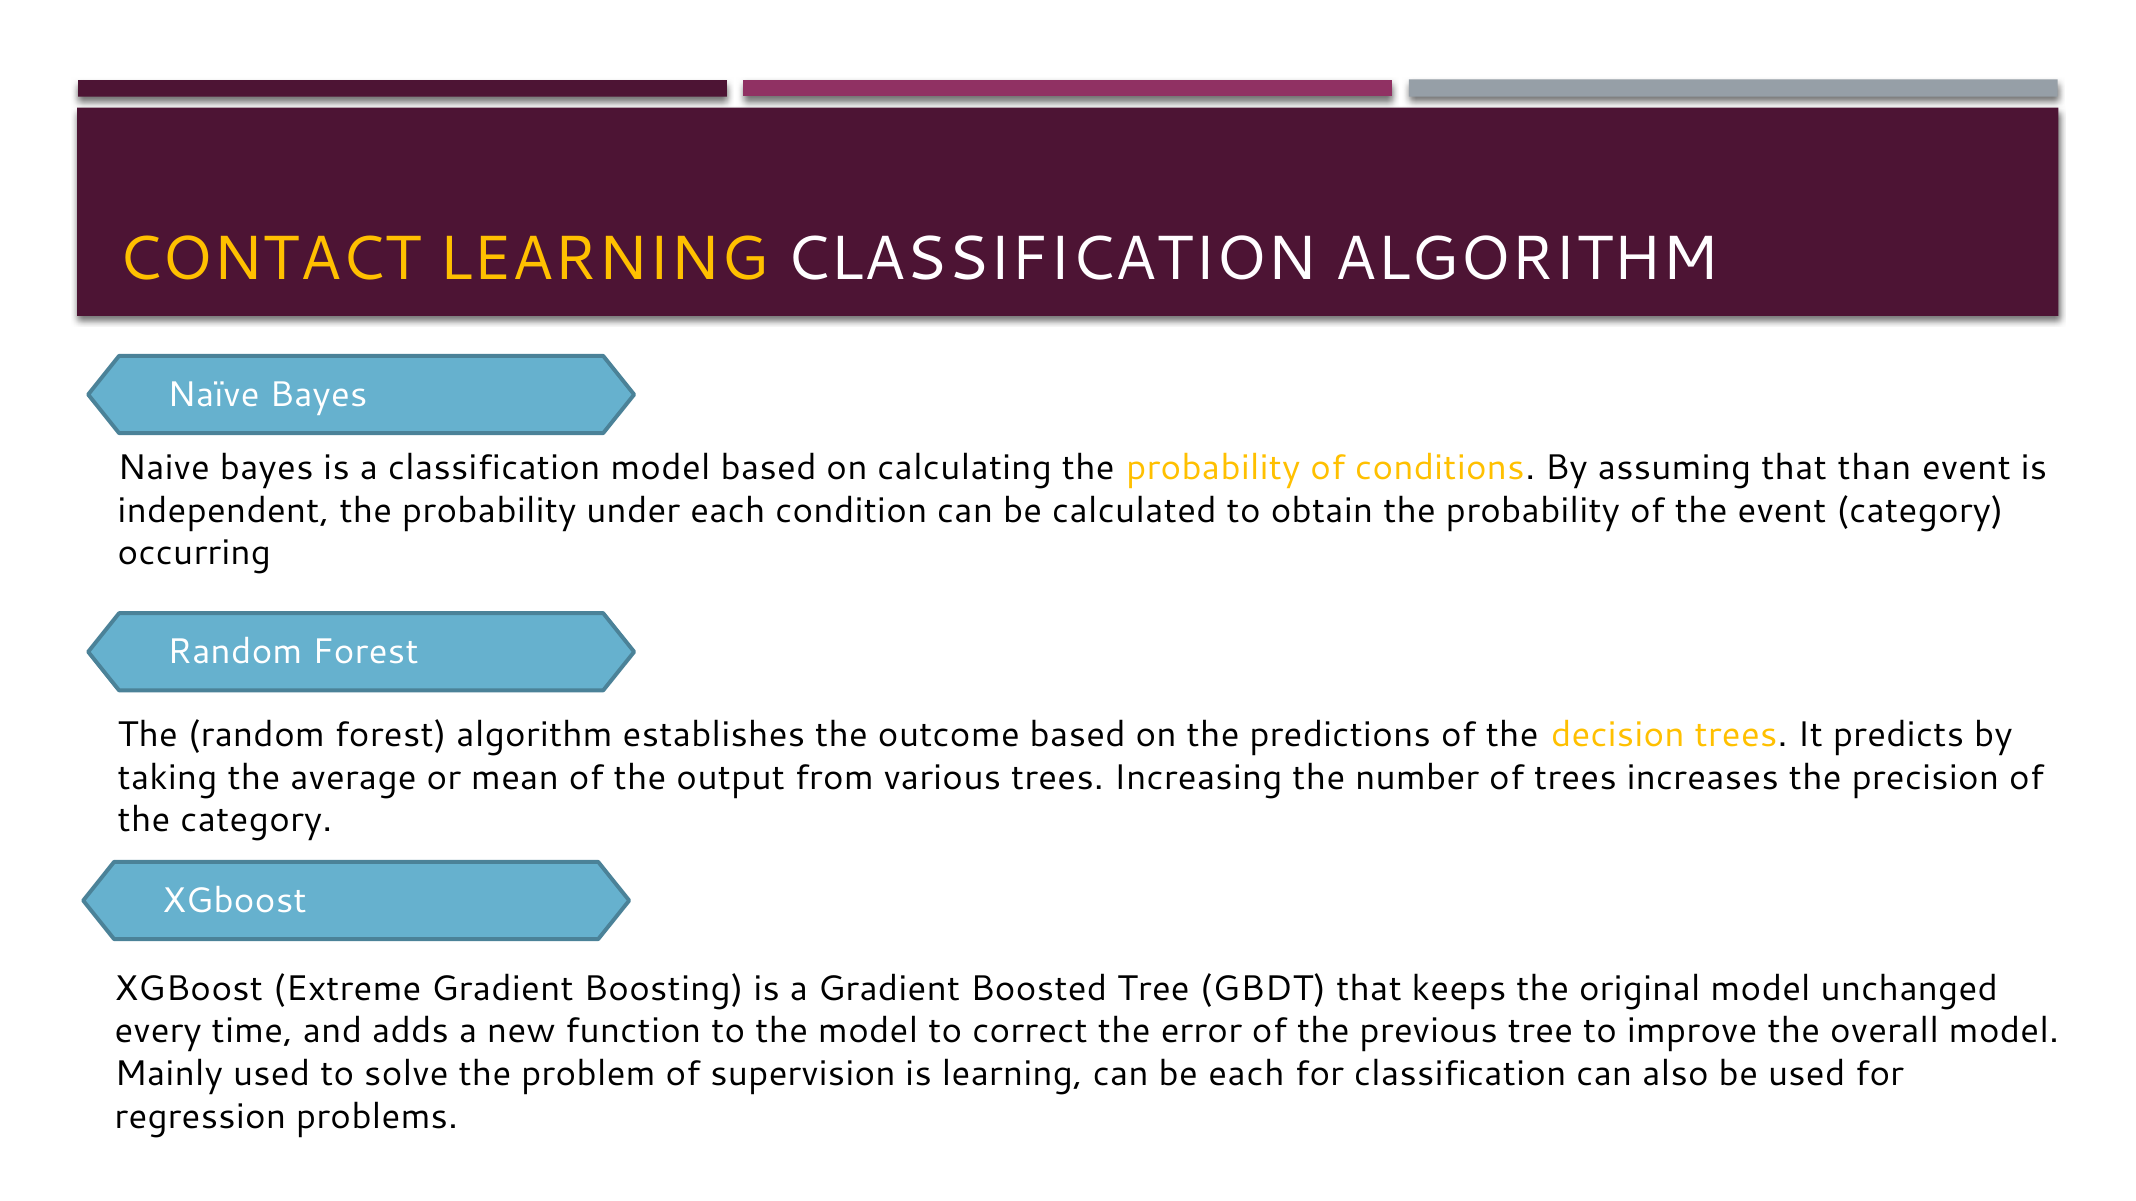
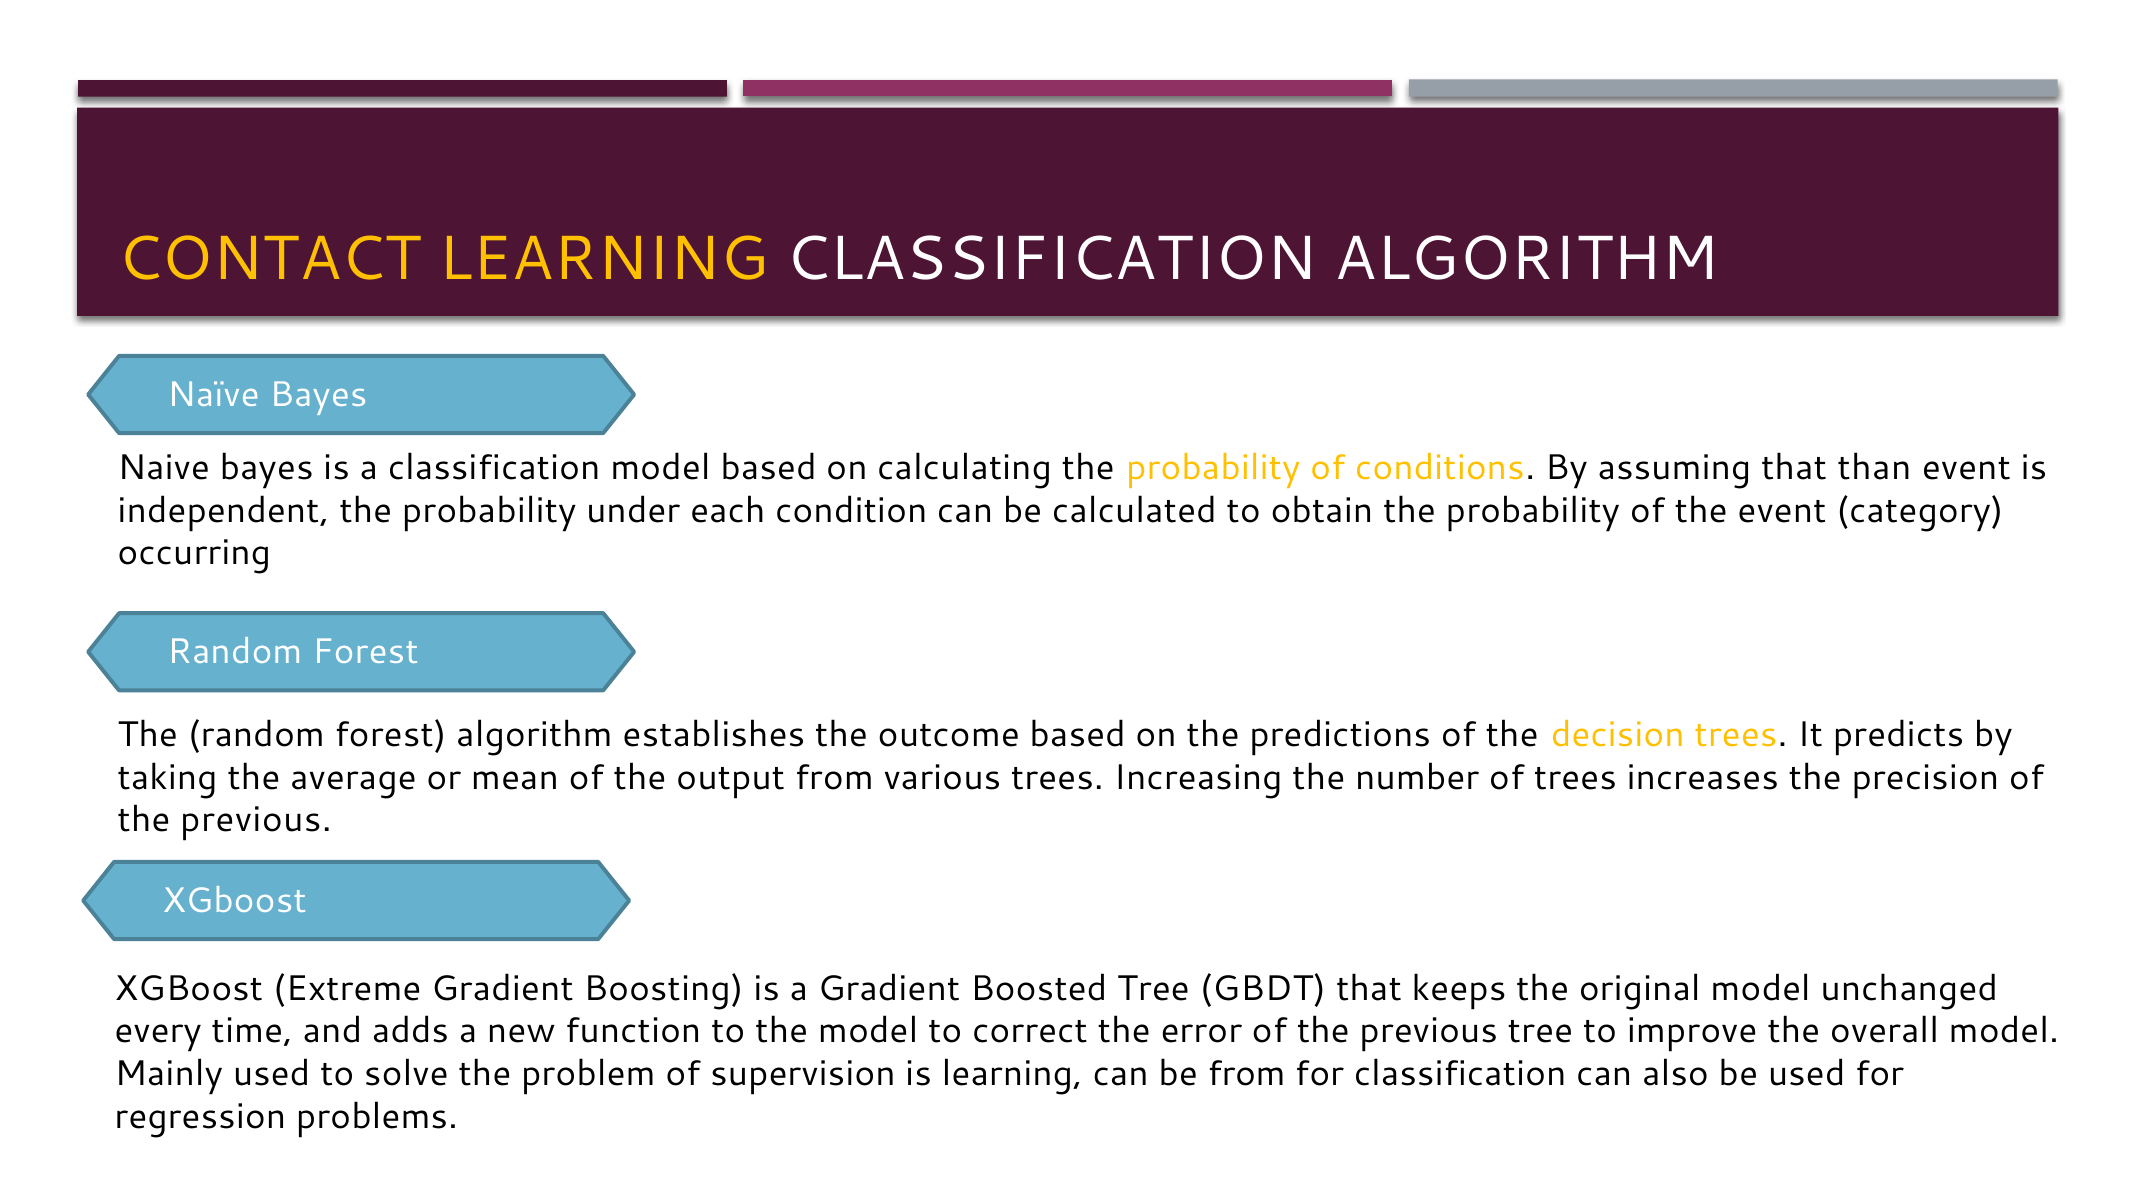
category at (256, 820): category -> previous
be each: each -> from
